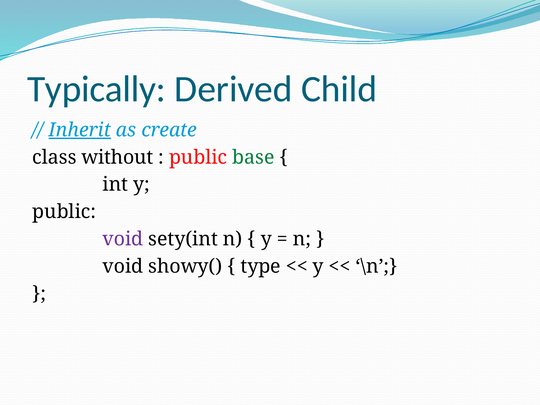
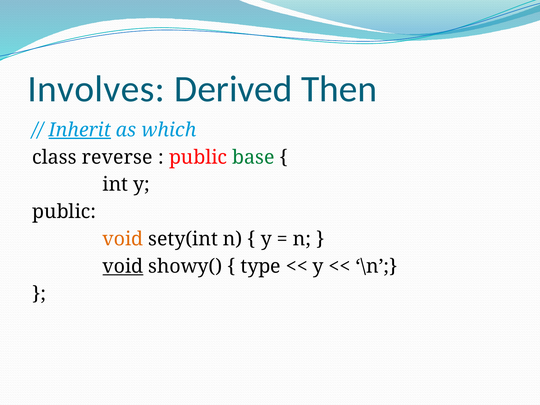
Typically: Typically -> Involves
Child: Child -> Then
create: create -> which
without: without -> reverse
void at (123, 239) colour: purple -> orange
void at (123, 266) underline: none -> present
